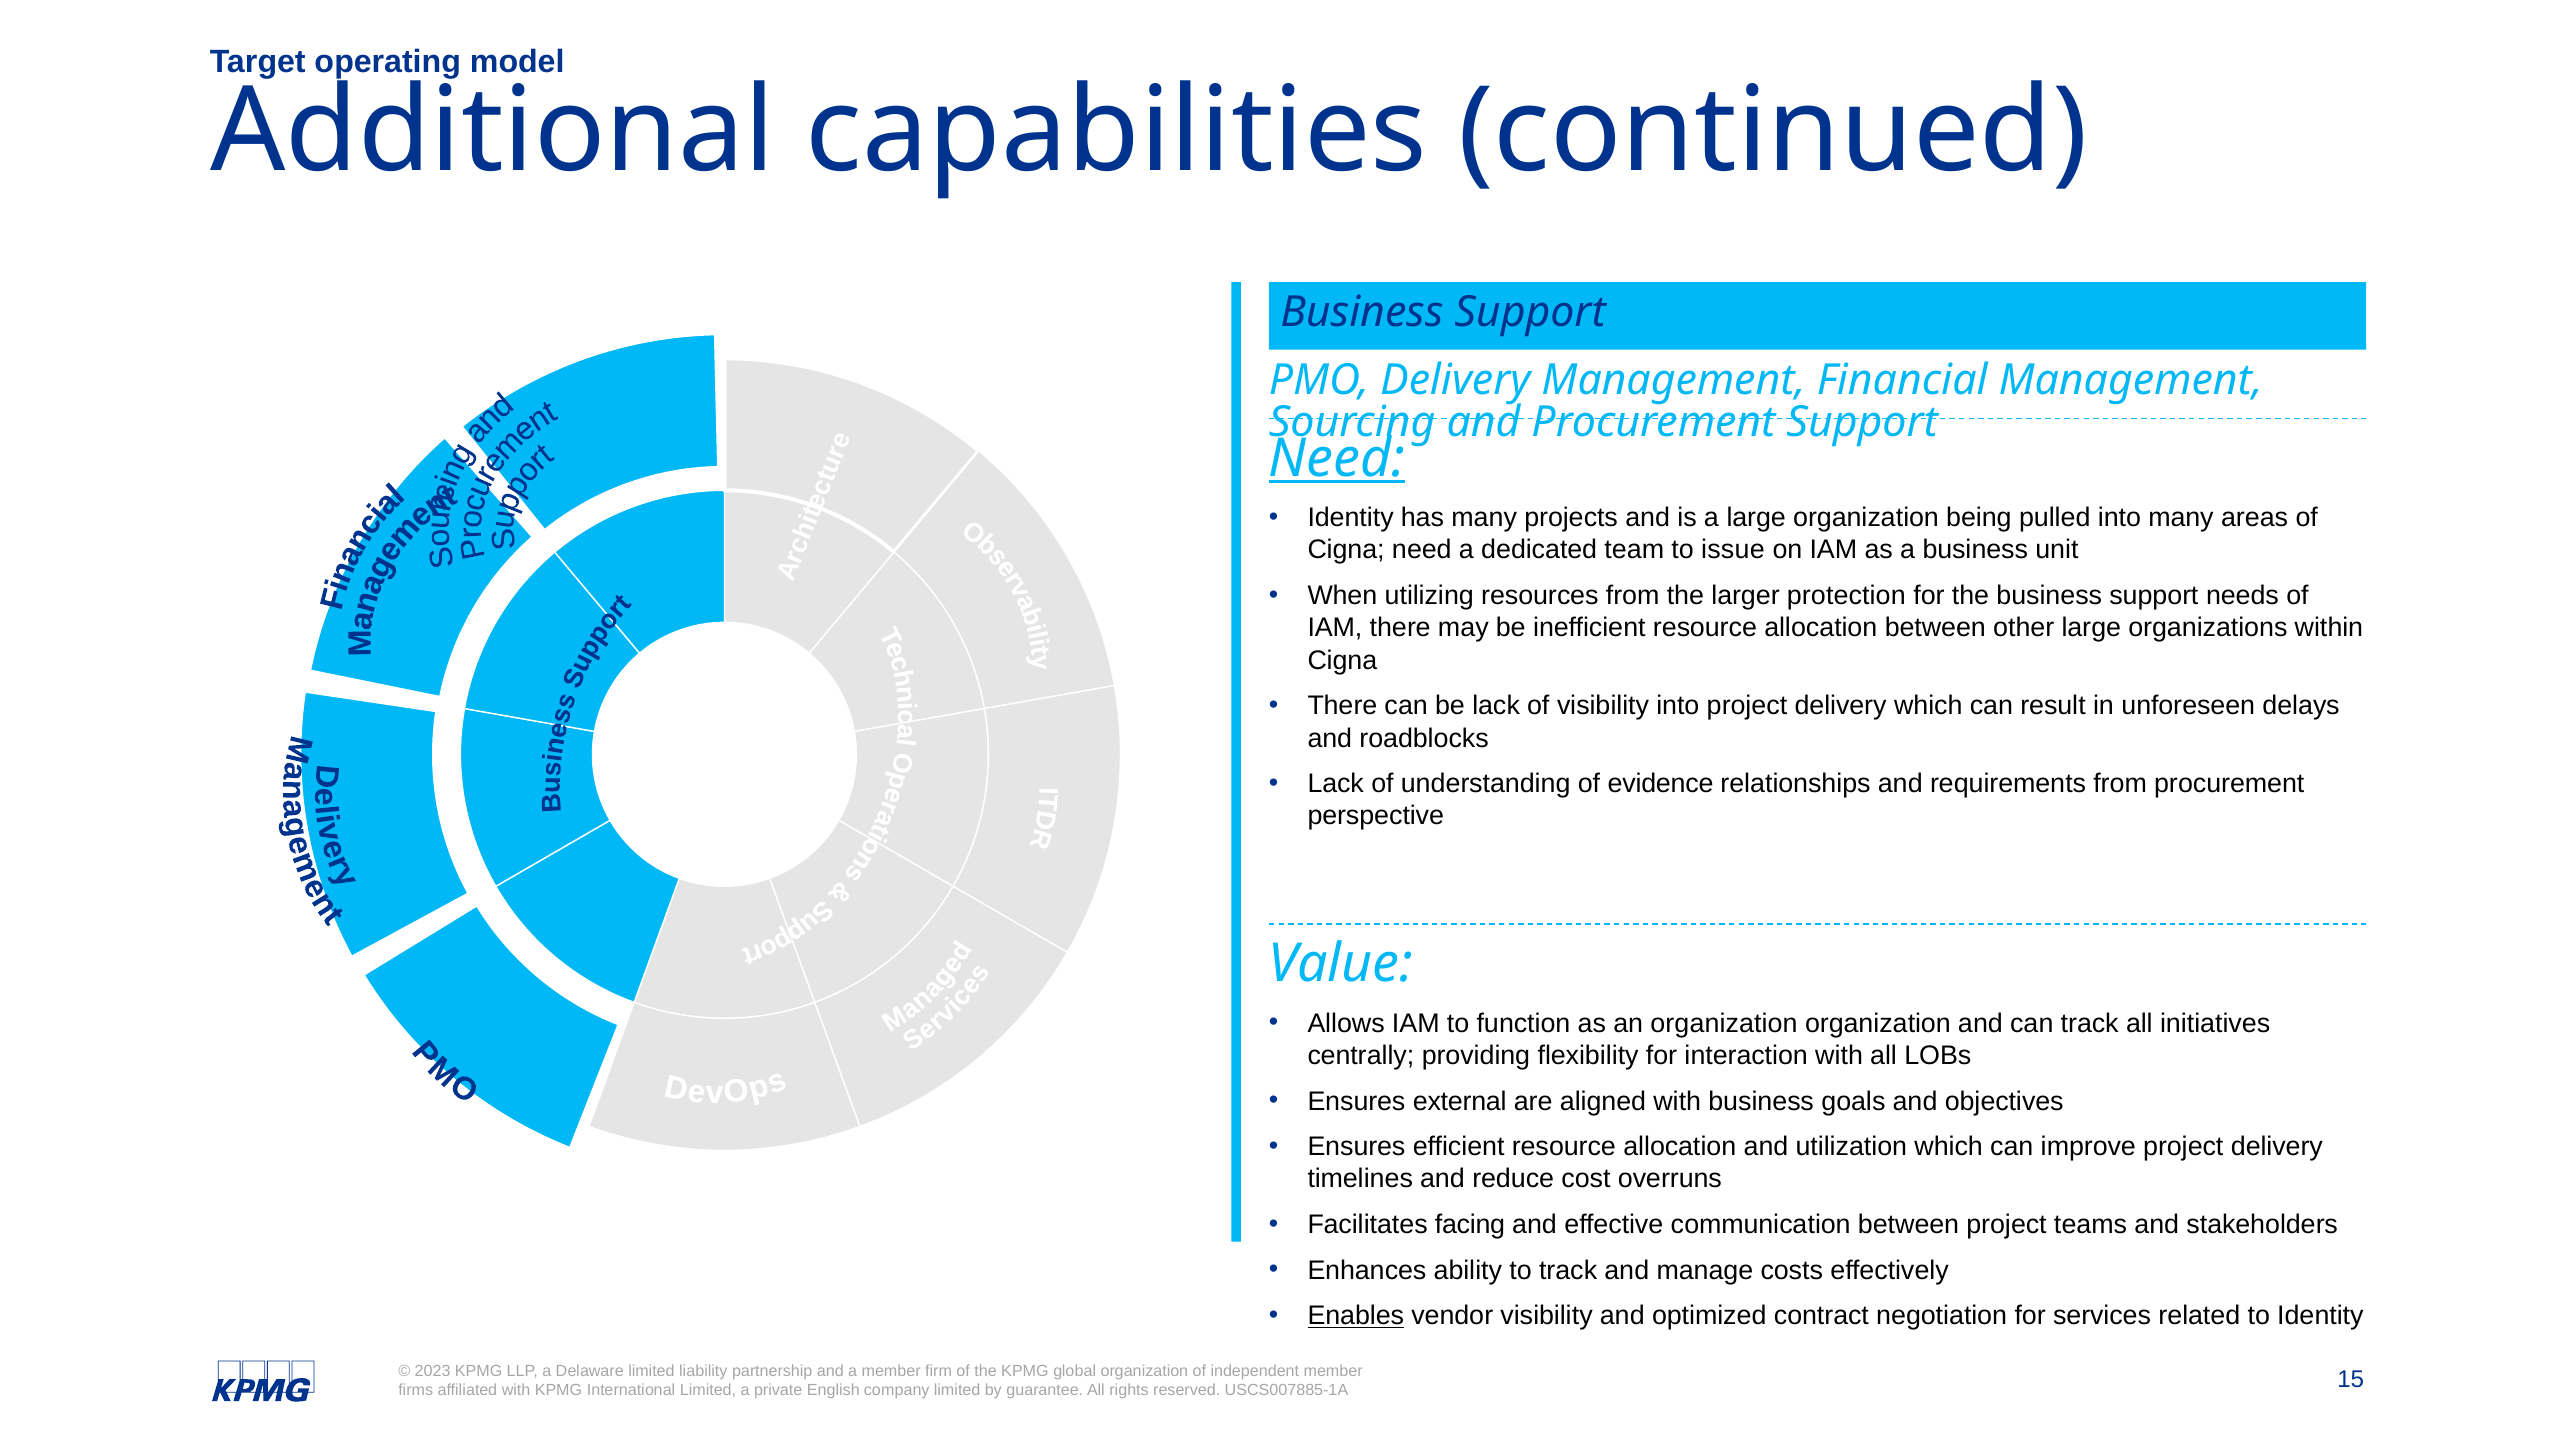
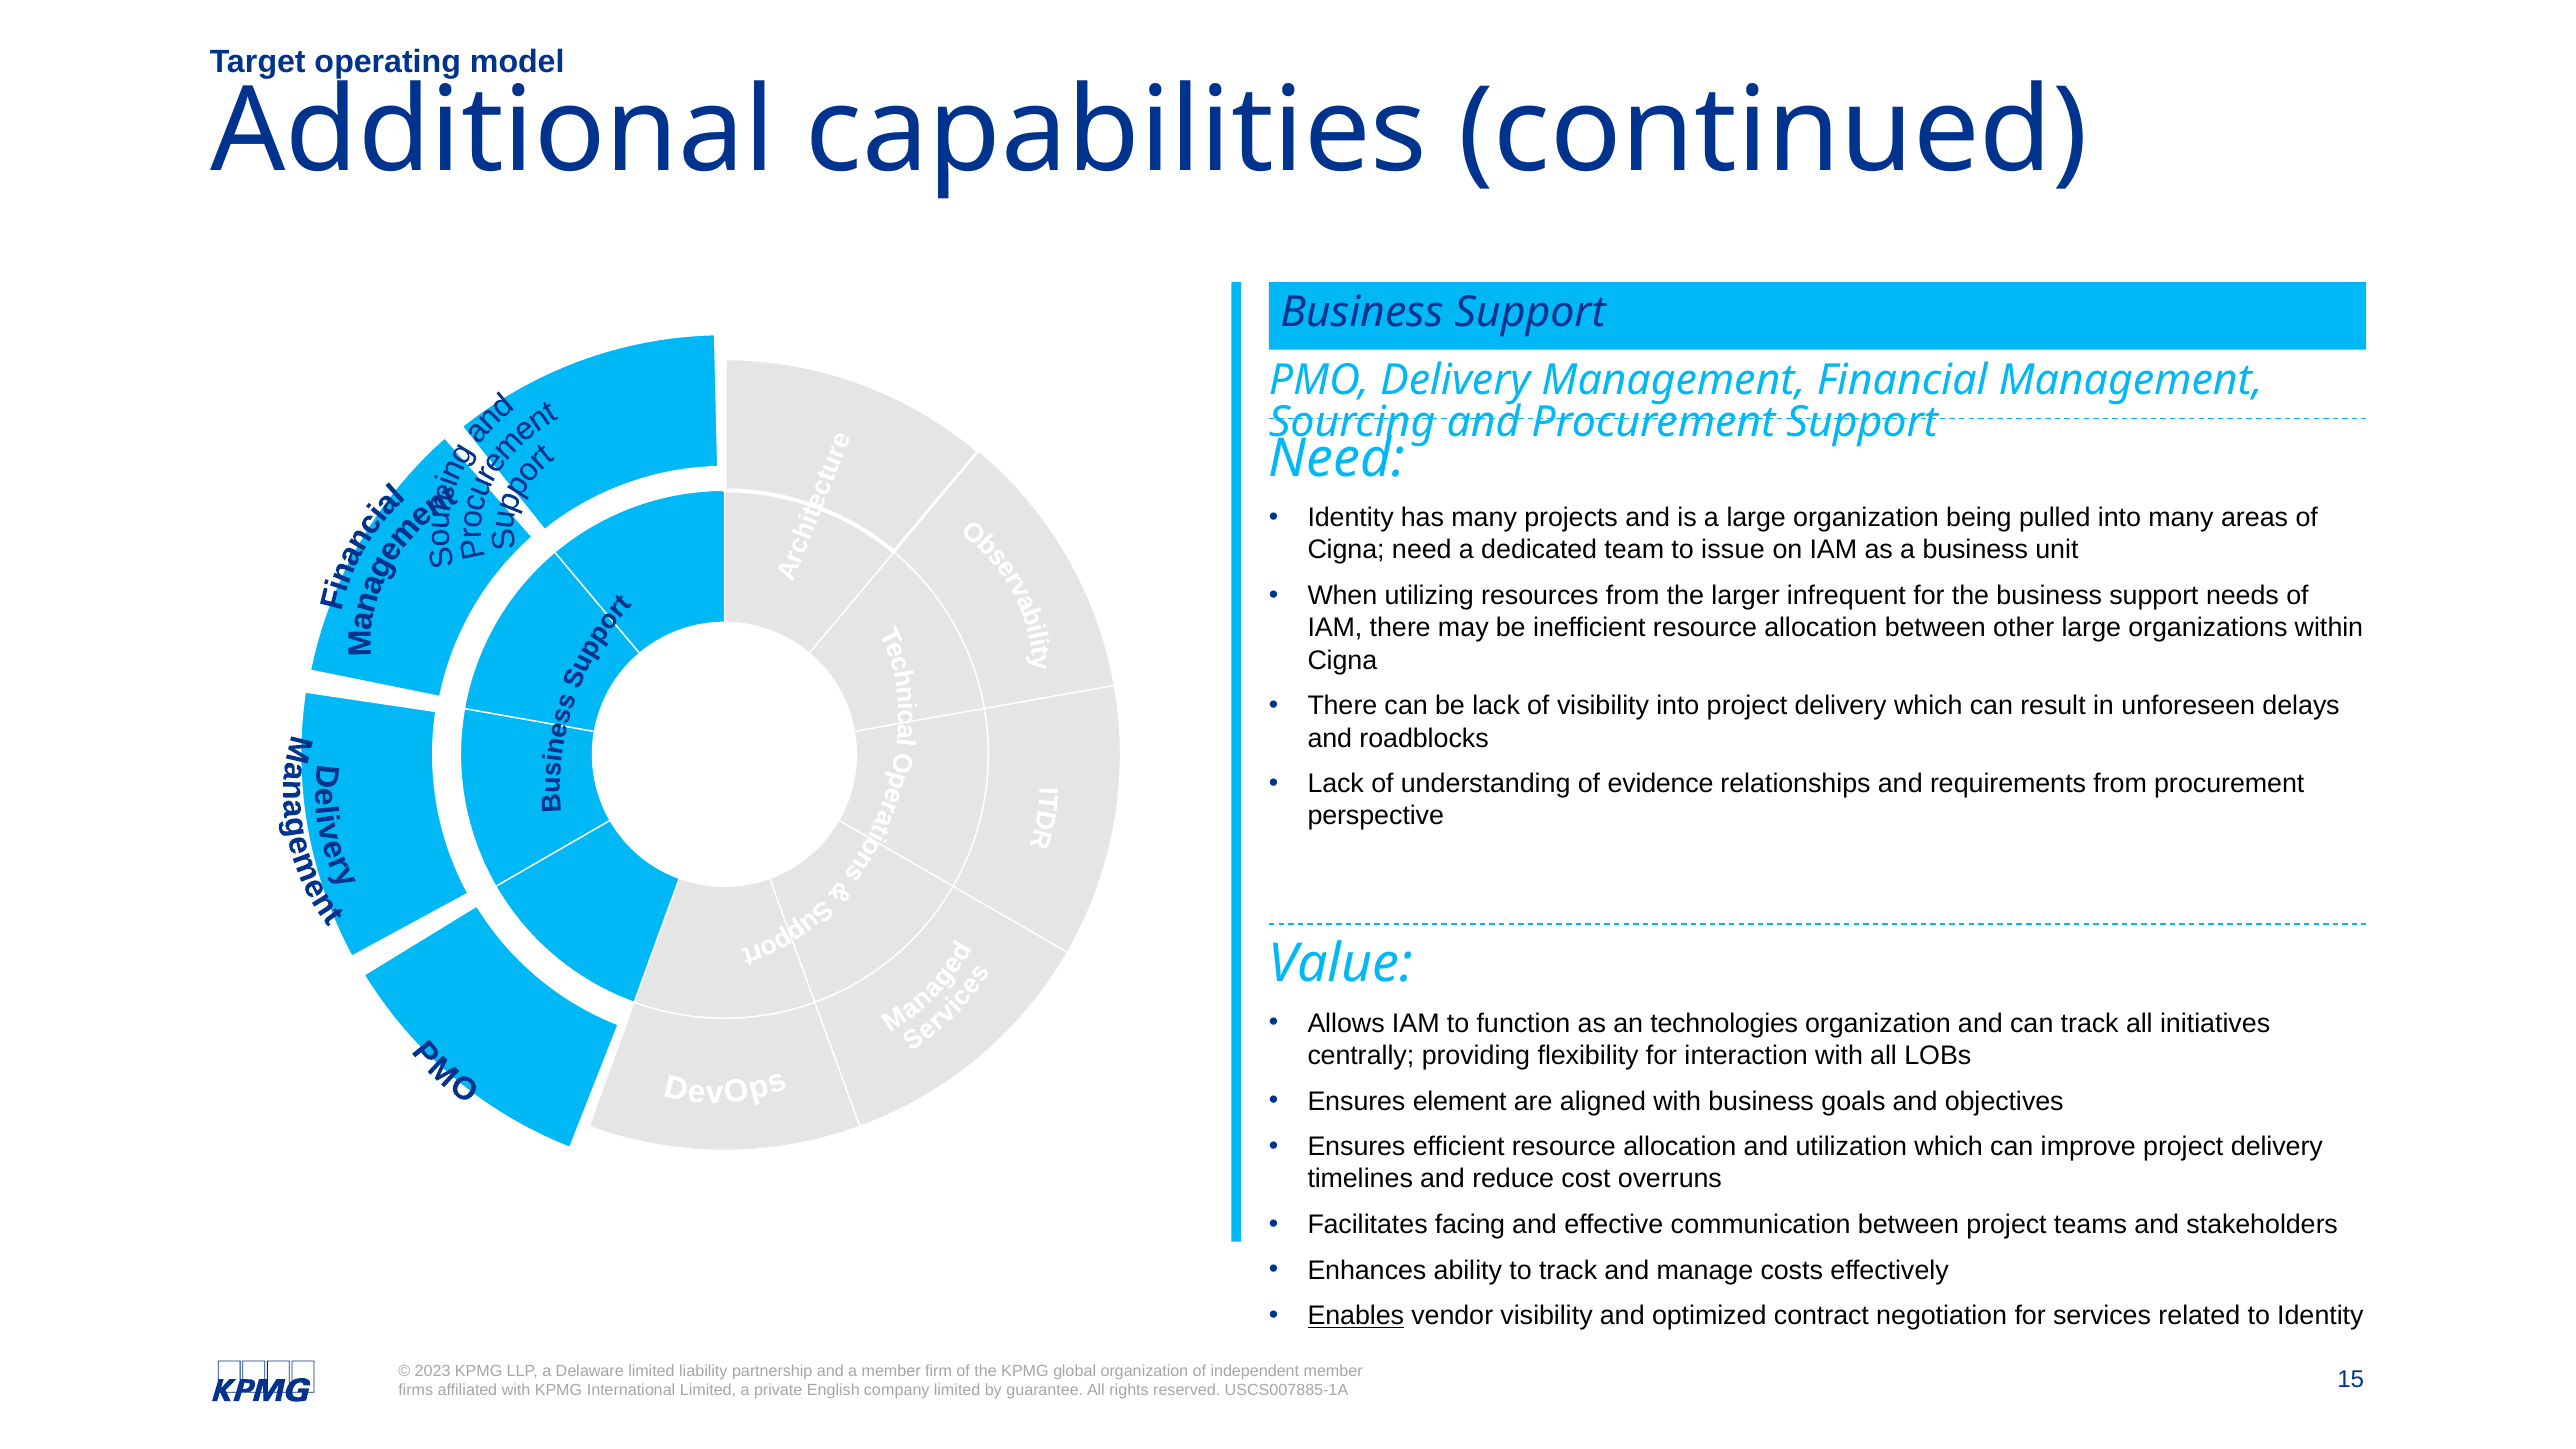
Need at (1337, 458) underline: present -> none
protection: protection -> infrequent
an organization: organization -> technologies
external: external -> element
